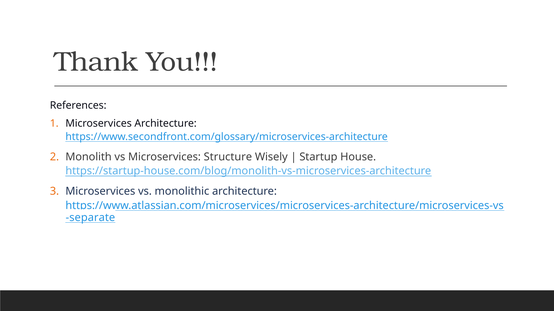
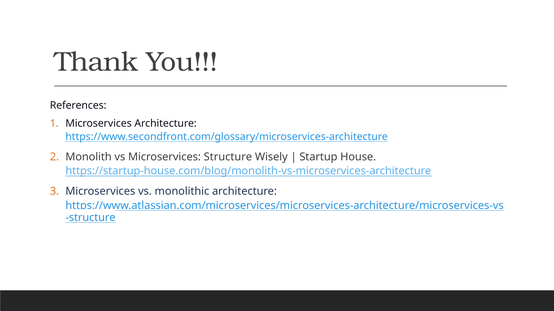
separate at (90, 218): separate -> structure
